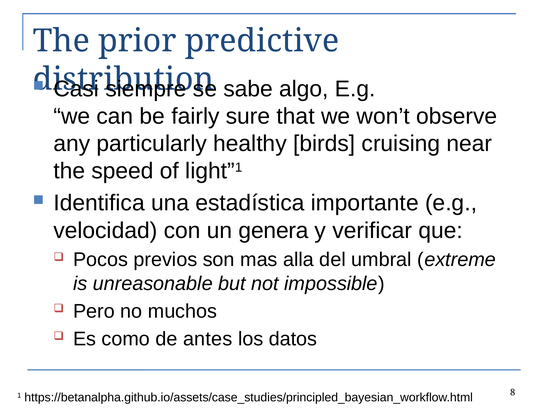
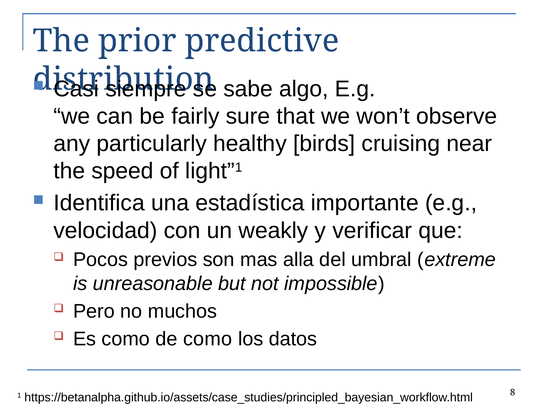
genera: genera -> weakly
de antes: antes -> como
